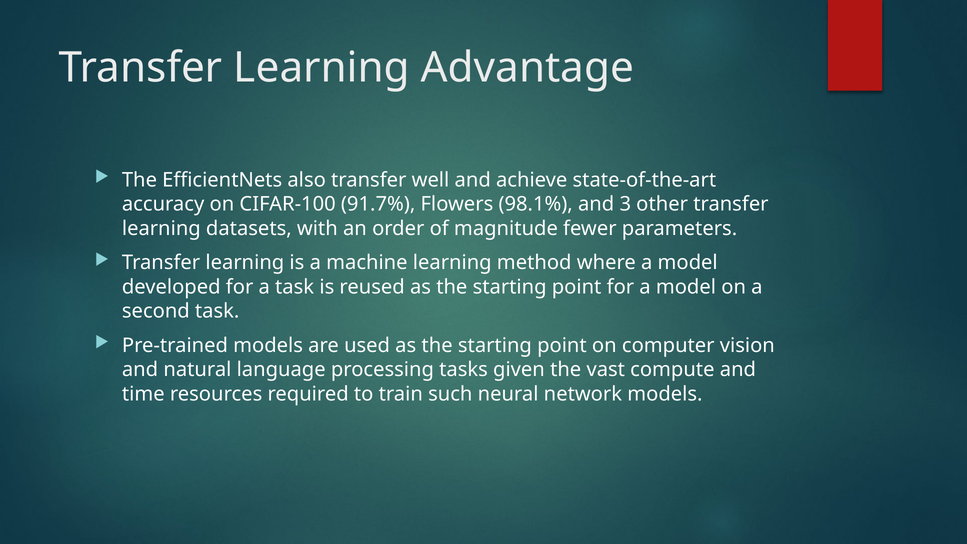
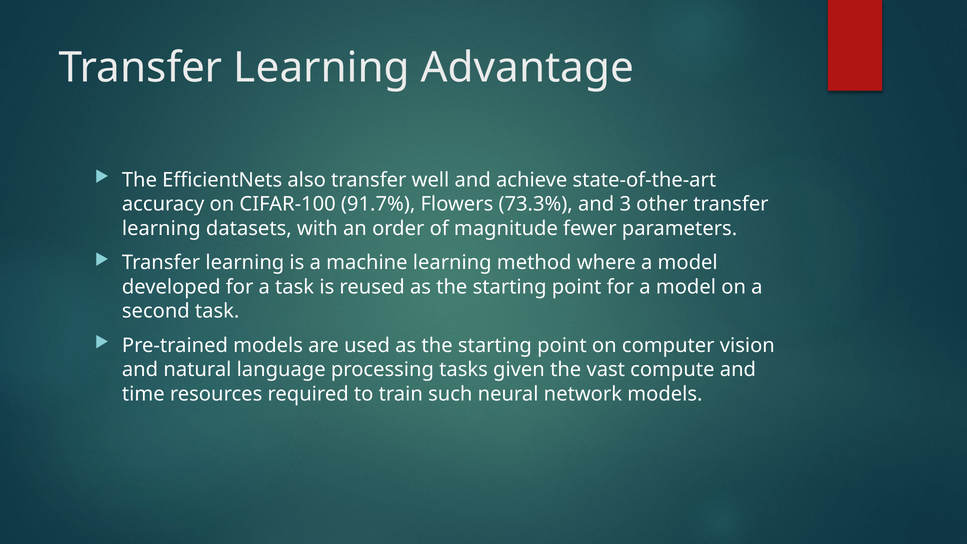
98.1%: 98.1% -> 73.3%
